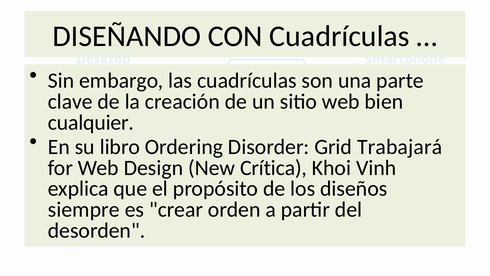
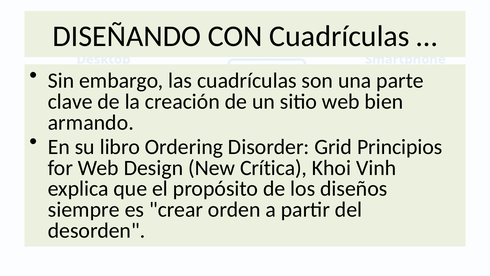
cualquier: cualquier -> armando
Trabajará: Trabajará -> Principios
